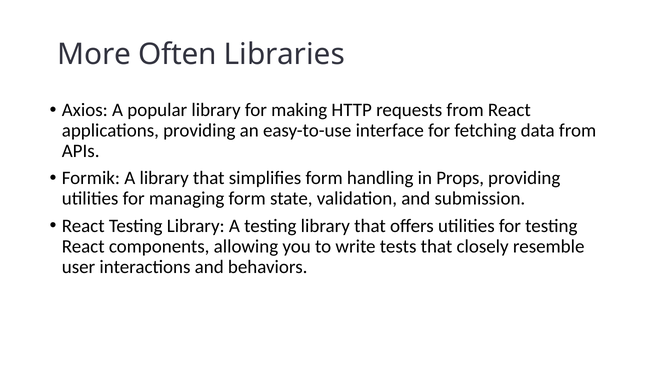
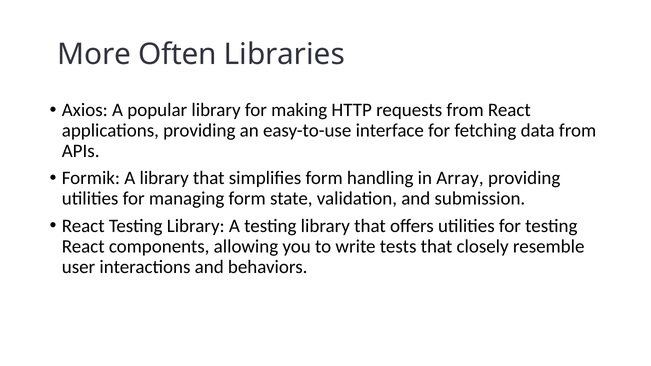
Props: Props -> Array
